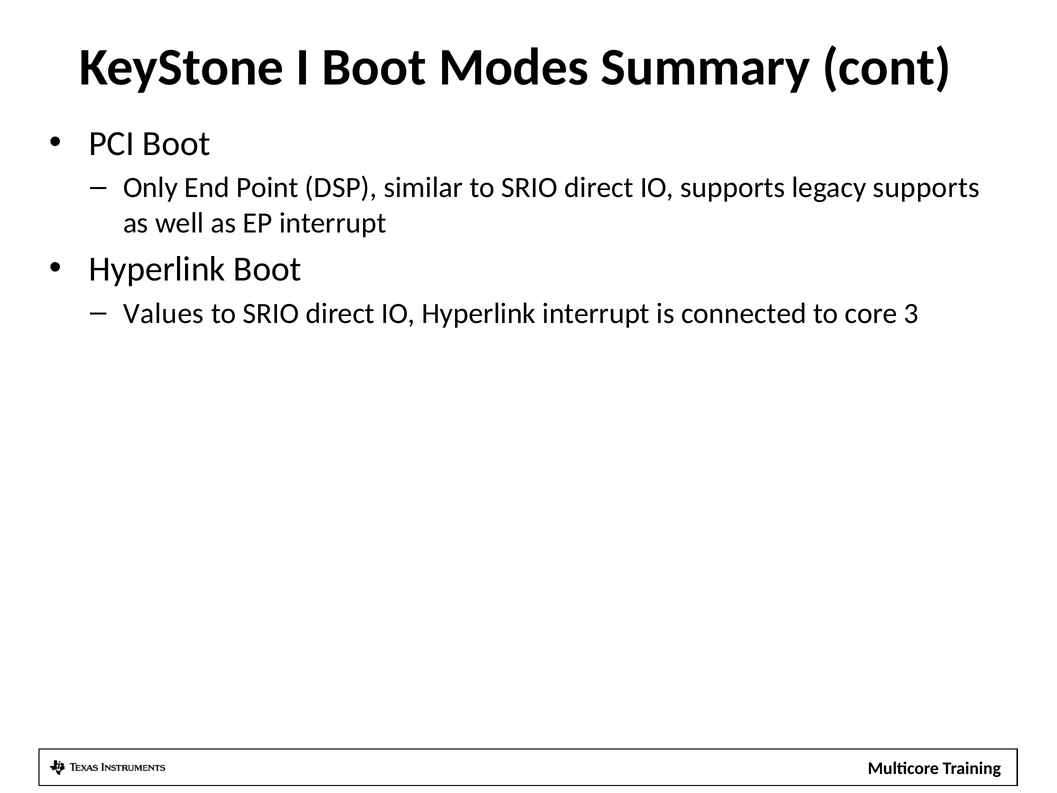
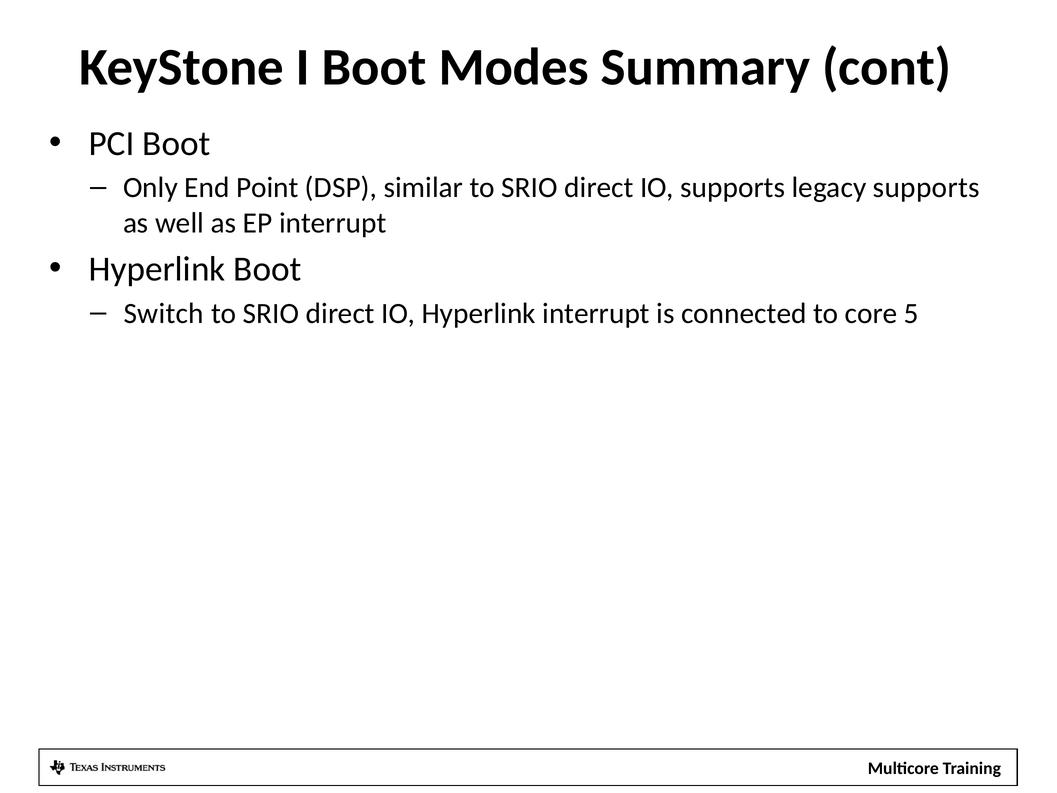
Values: Values -> Switch
3: 3 -> 5
